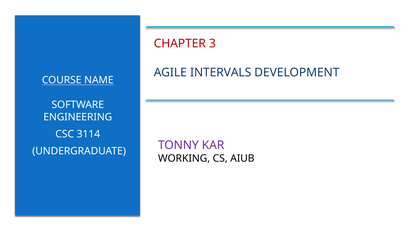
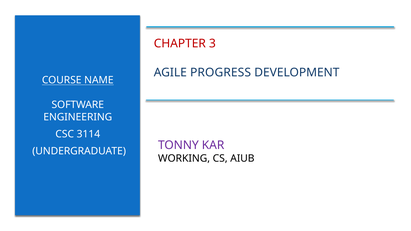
INTERVALS: INTERVALS -> PROGRESS
